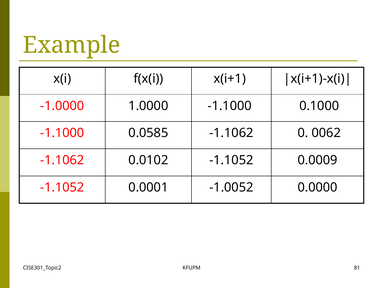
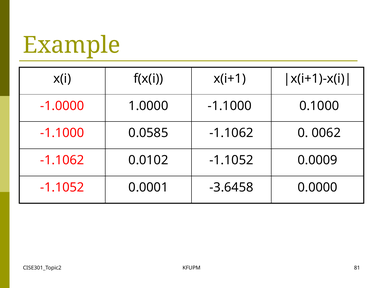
-1.0052: -1.0052 -> -3.6458
